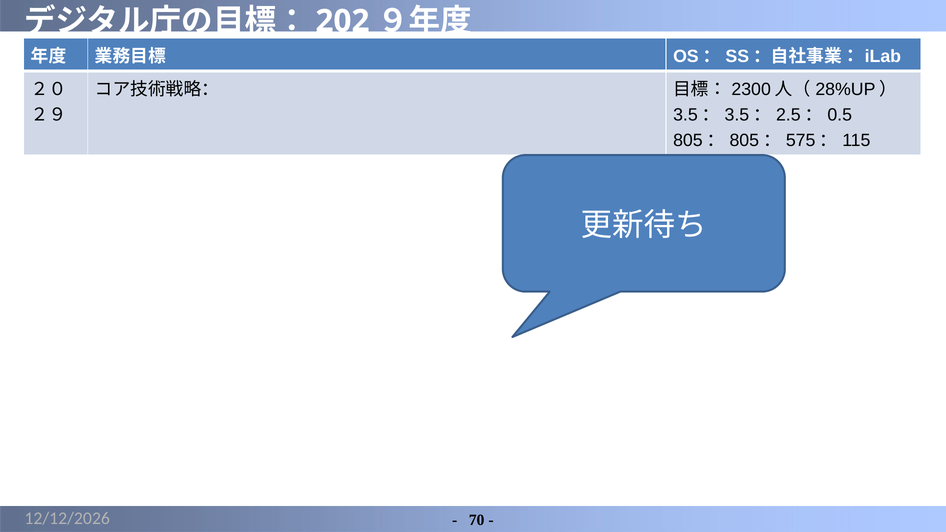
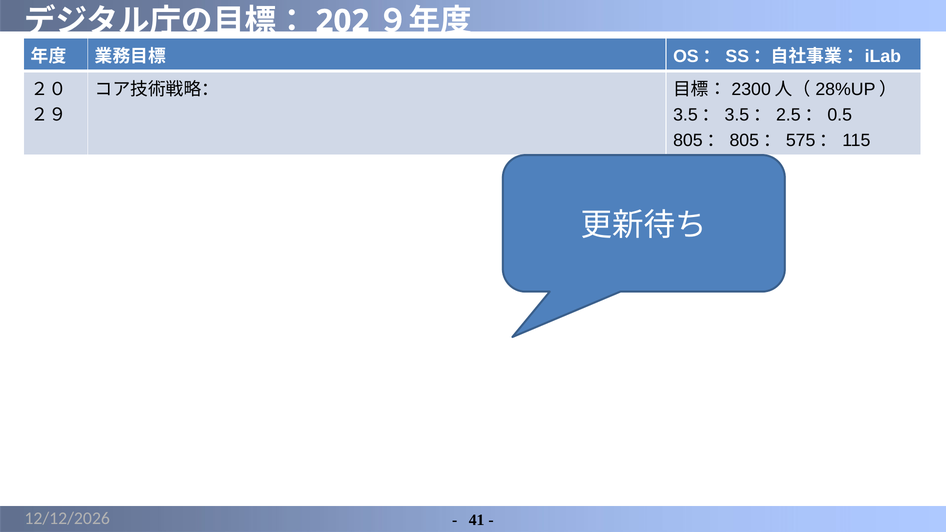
70: 70 -> 41
